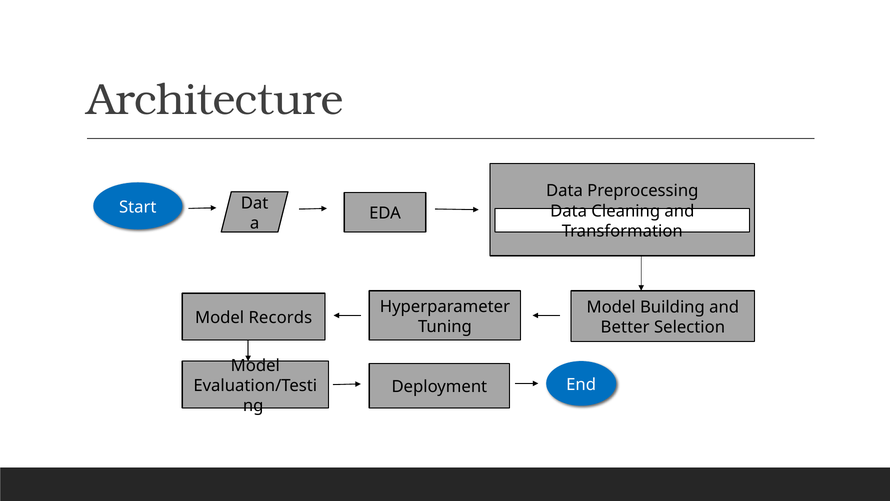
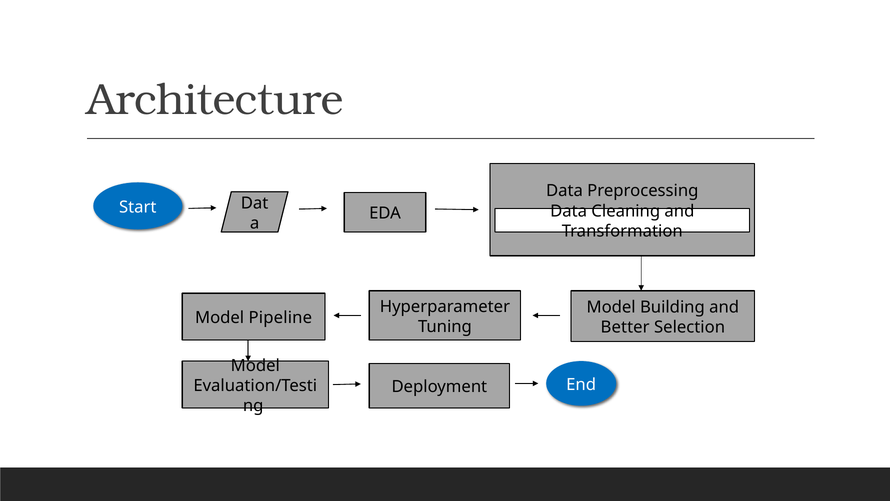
Records: Records -> Pipeline
